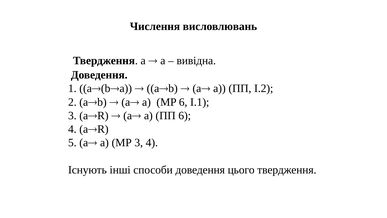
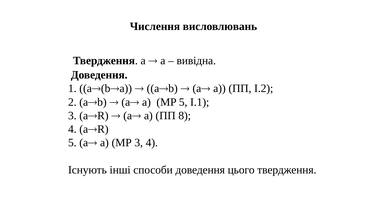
MP 6: 6 -> 5
ПП 6: 6 -> 8
